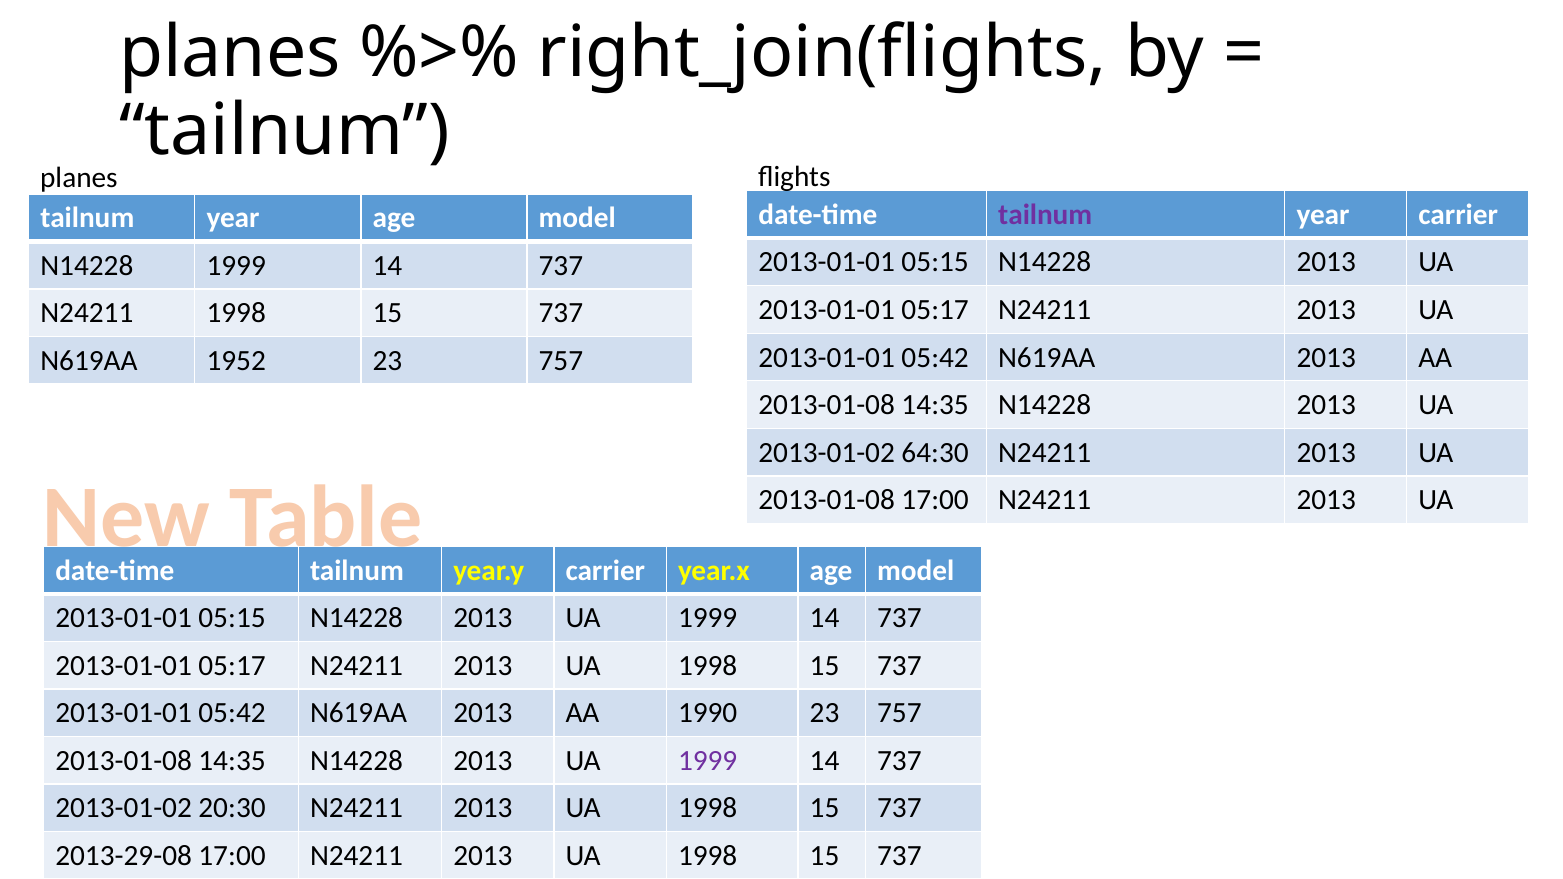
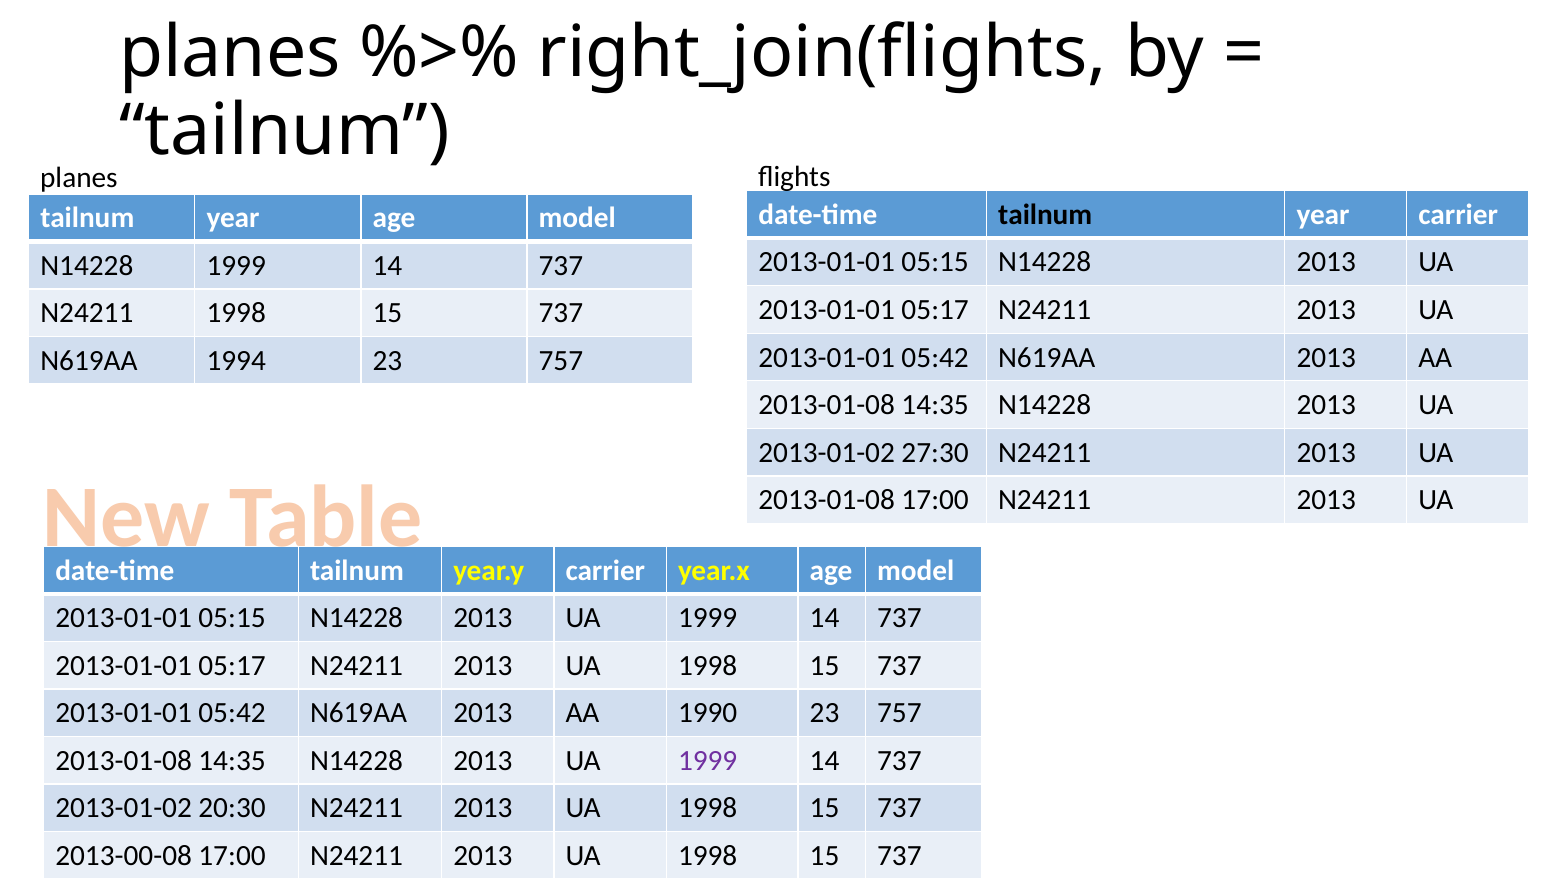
tailnum at (1045, 215) colour: purple -> black
1952: 1952 -> 1994
64:30: 64:30 -> 27:30
2013-29-08: 2013-29-08 -> 2013-00-08
